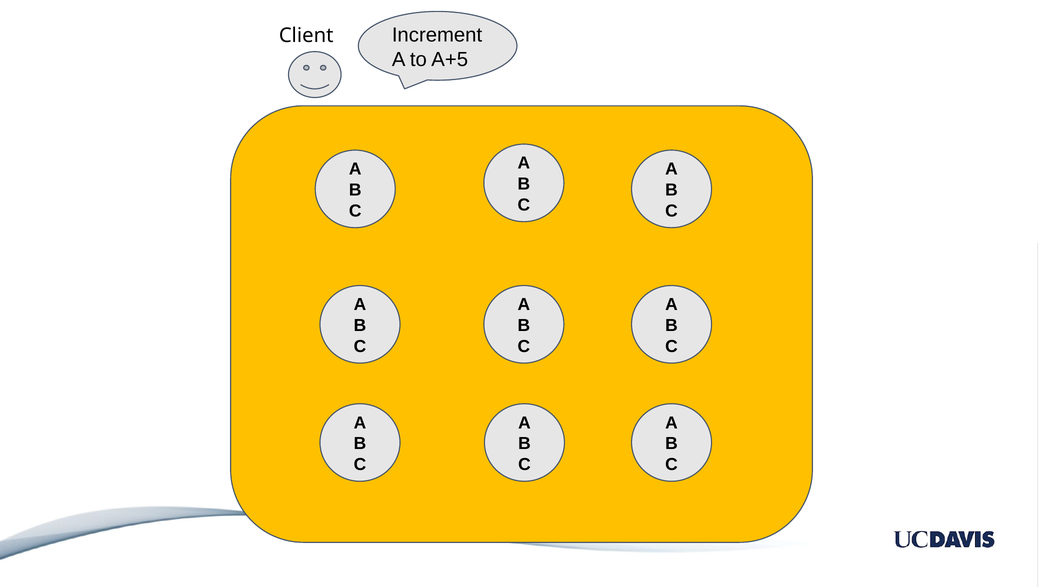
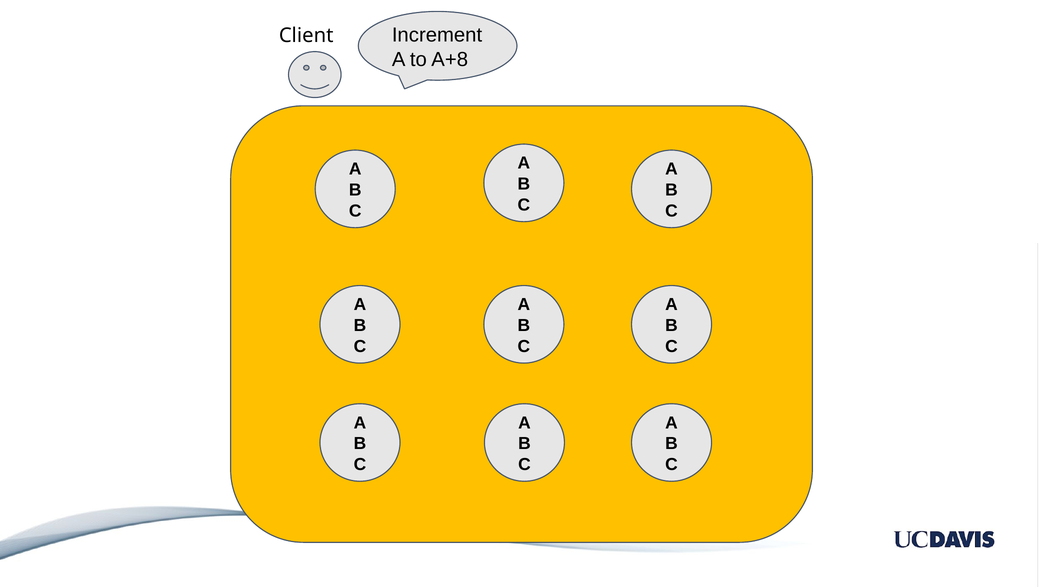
A+5: A+5 -> A+8
